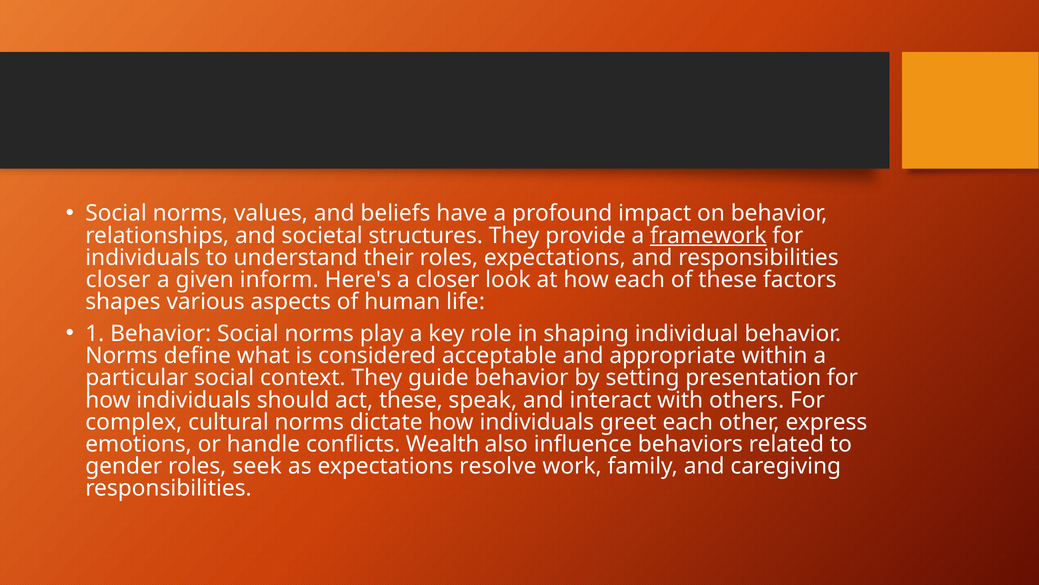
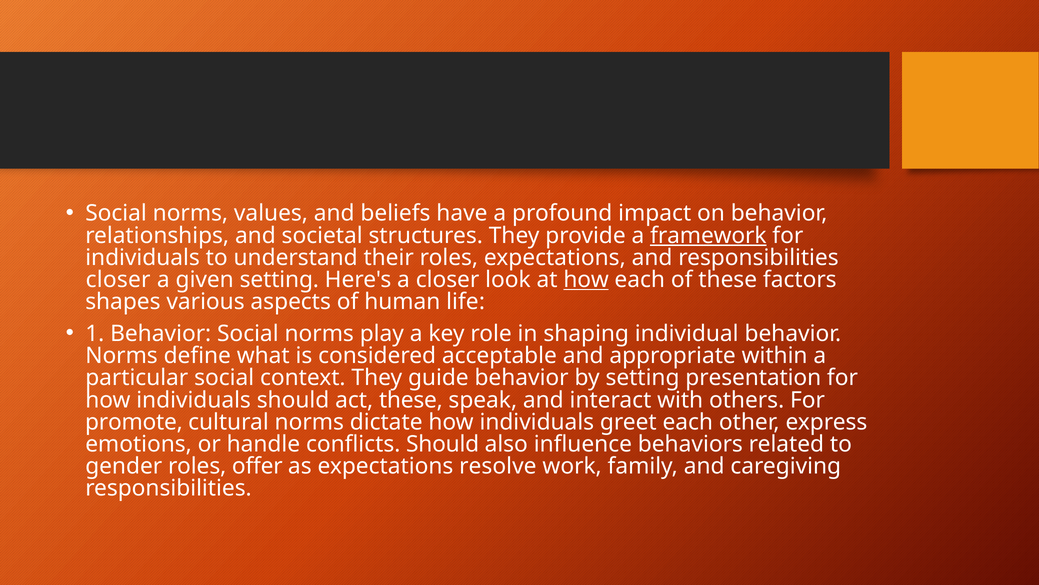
given inform: inform -> setting
how at (586, 279) underline: none -> present
complex: complex -> promote
conflicts Wealth: Wealth -> Should
seek: seek -> offer
